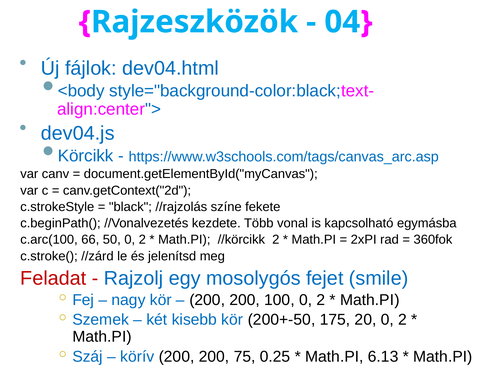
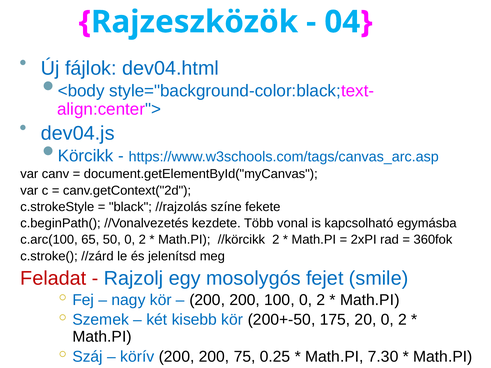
66: 66 -> 65
6.13: 6.13 -> 7.30
